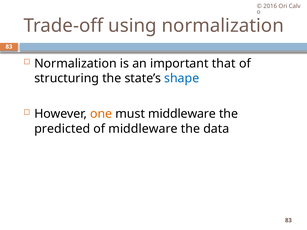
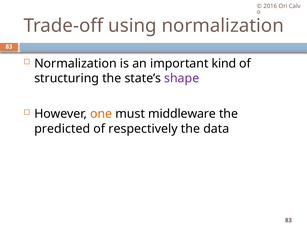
that: that -> kind
shape colour: blue -> purple
of middleware: middleware -> respectively
